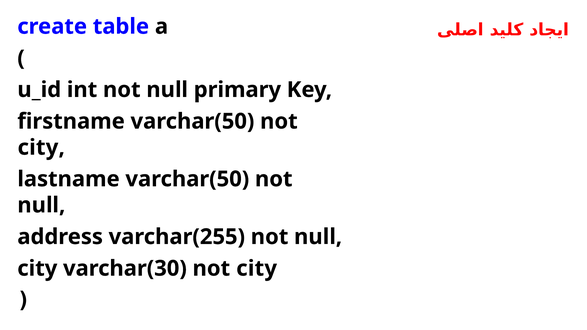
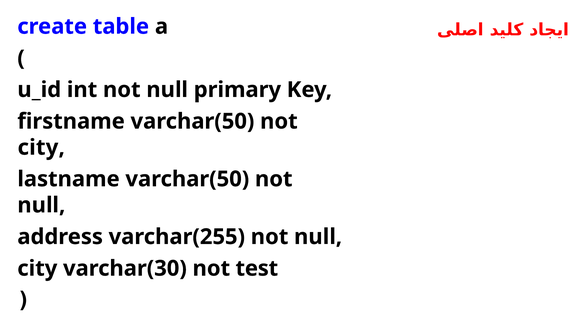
varchar(30 not city: city -> test
